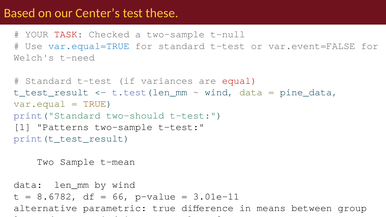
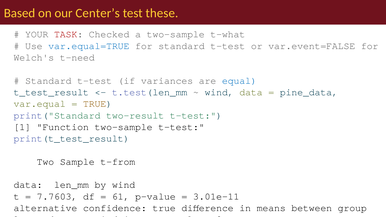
t-null: t-null -> t-what
equal at (239, 81) colour: red -> blue
two-should: two-should -> two-result
Patterns: Patterns -> Function
t-mean: t-mean -> t-from
8.6782: 8.6782 -> 7.7603
66: 66 -> 61
alternative parametric: parametric -> confidence
